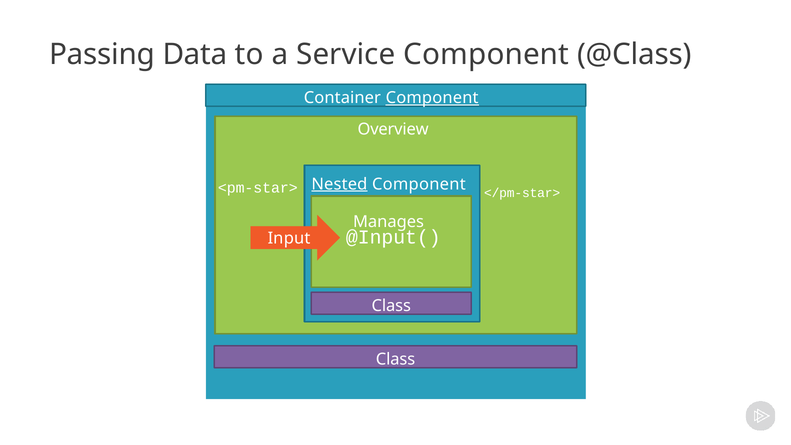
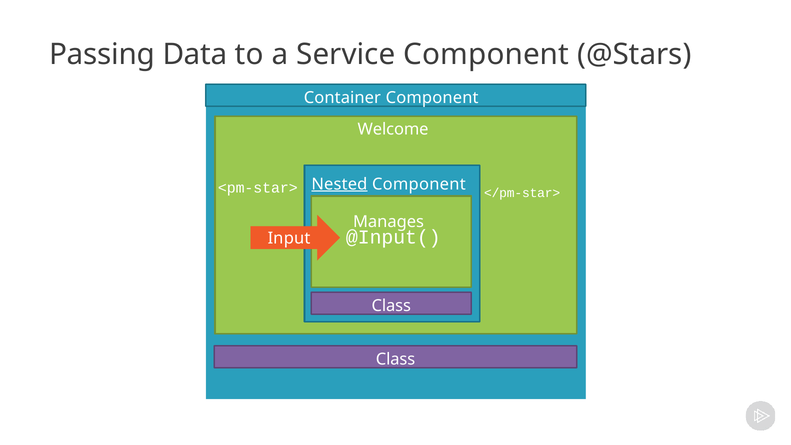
@Class: @Class -> @Stars
Component at (432, 98) underline: present -> none
Overview: Overview -> Welcome
